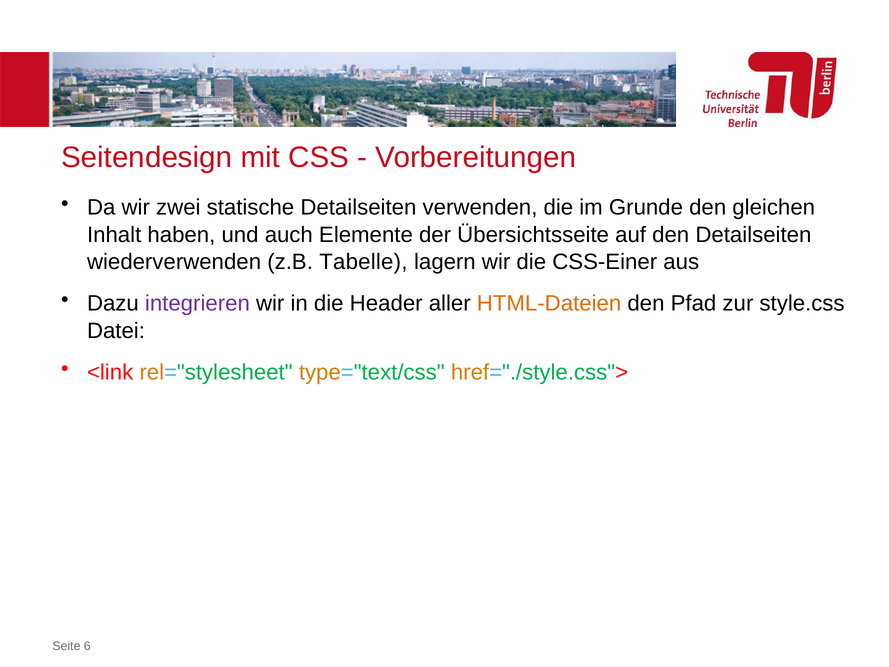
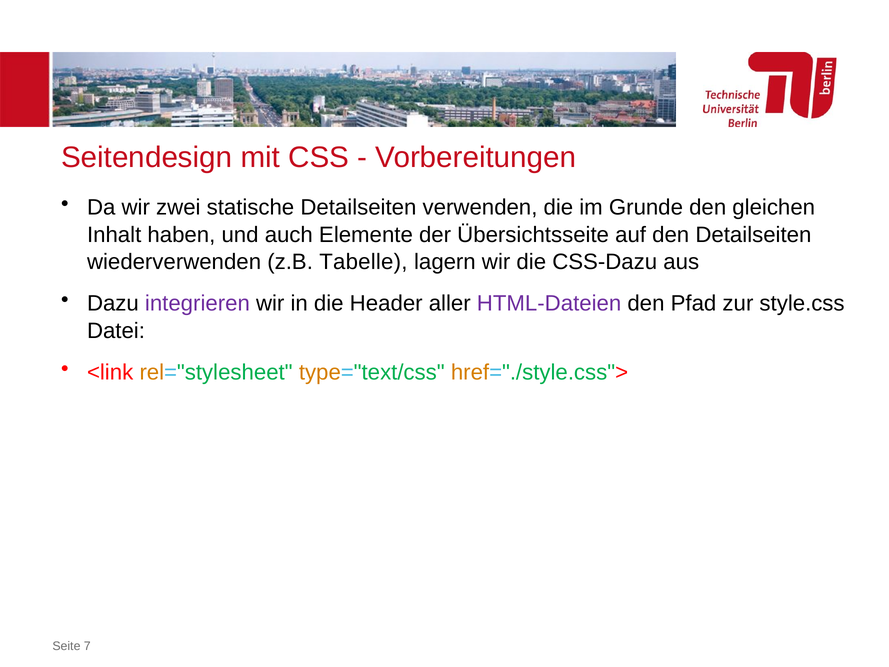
CSS-Einer: CSS-Einer -> CSS-Dazu
HTML-Dateien colour: orange -> purple
6: 6 -> 7
